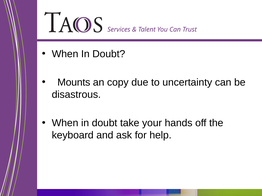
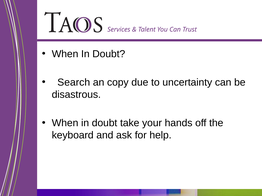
Mounts: Mounts -> Search
